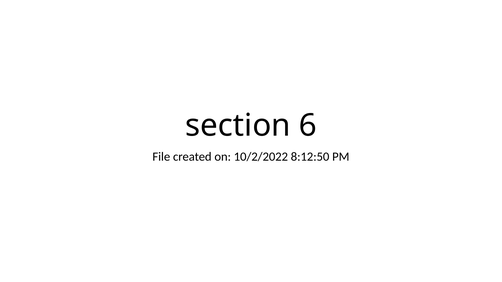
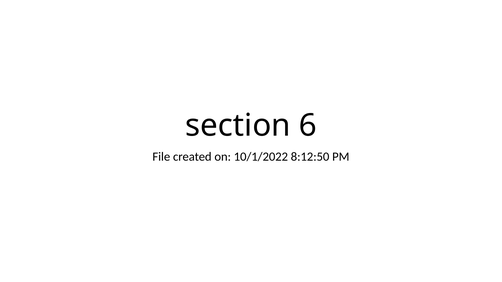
10/2/2022: 10/2/2022 -> 10/1/2022
